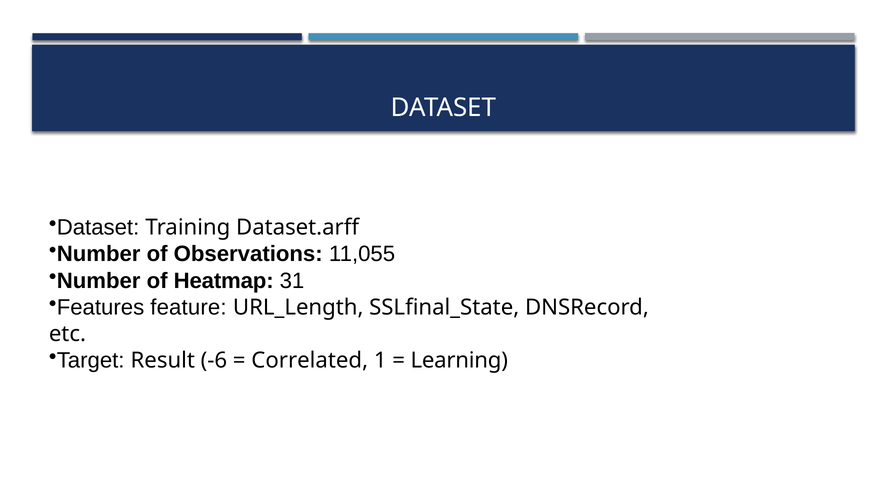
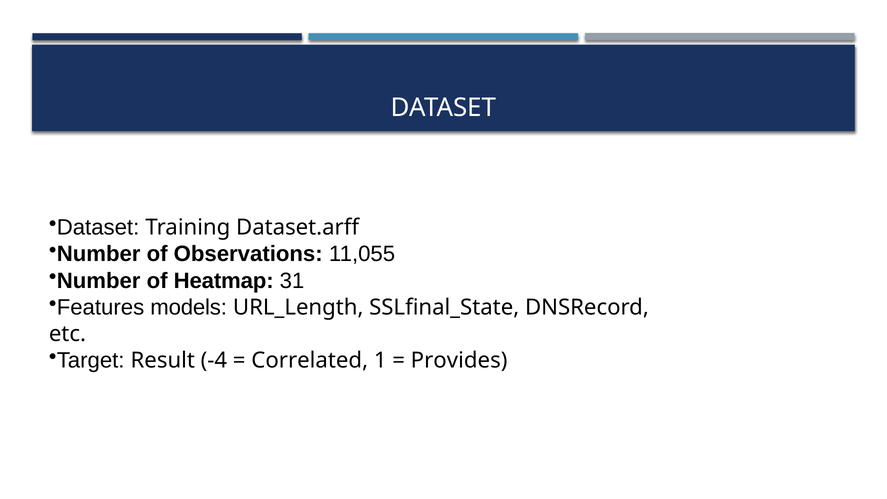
feature: feature -> models
-6: -6 -> -4
Learning: Learning -> Provides
